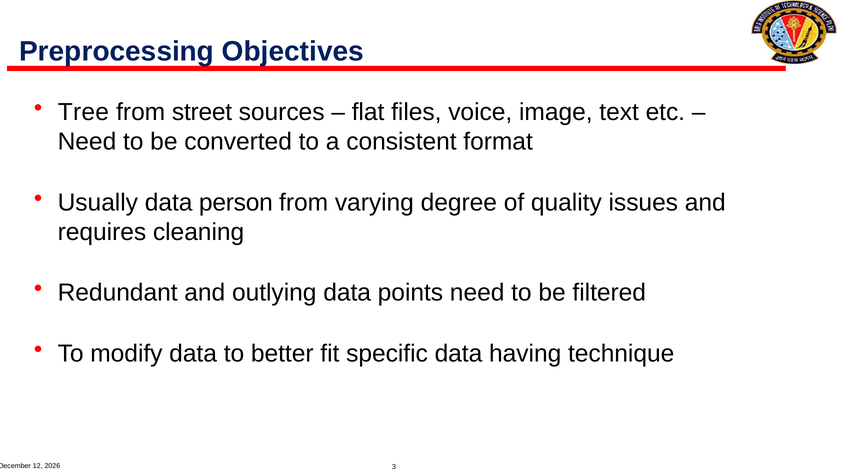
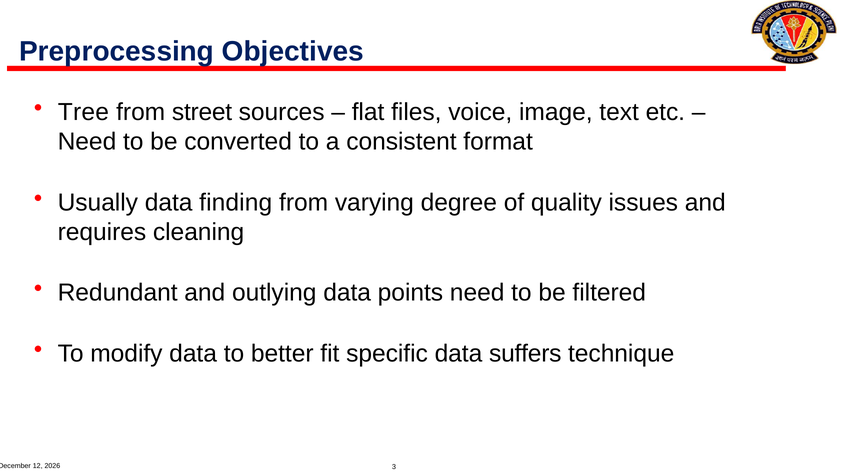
person: person -> finding
having: having -> suffers
